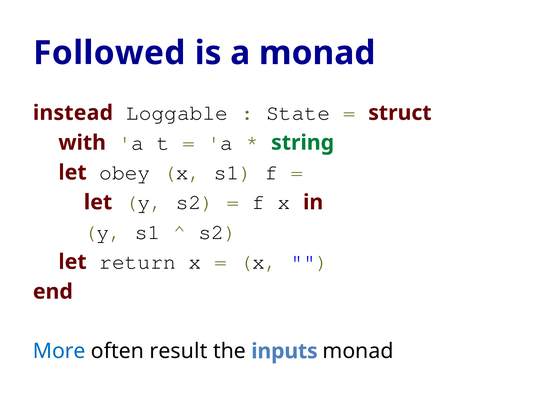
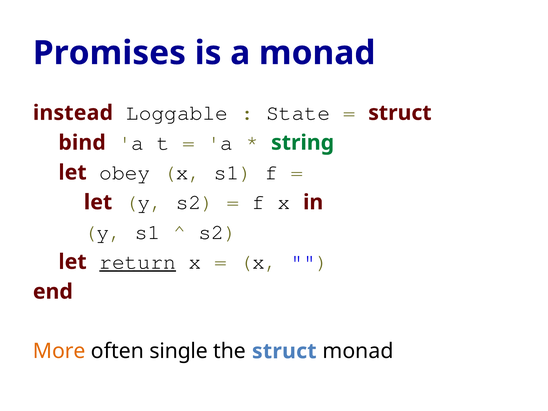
Followed: Followed -> Promises
with: with -> bind
return underline: none -> present
More colour: blue -> orange
result: result -> single
the inputs: inputs -> struct
